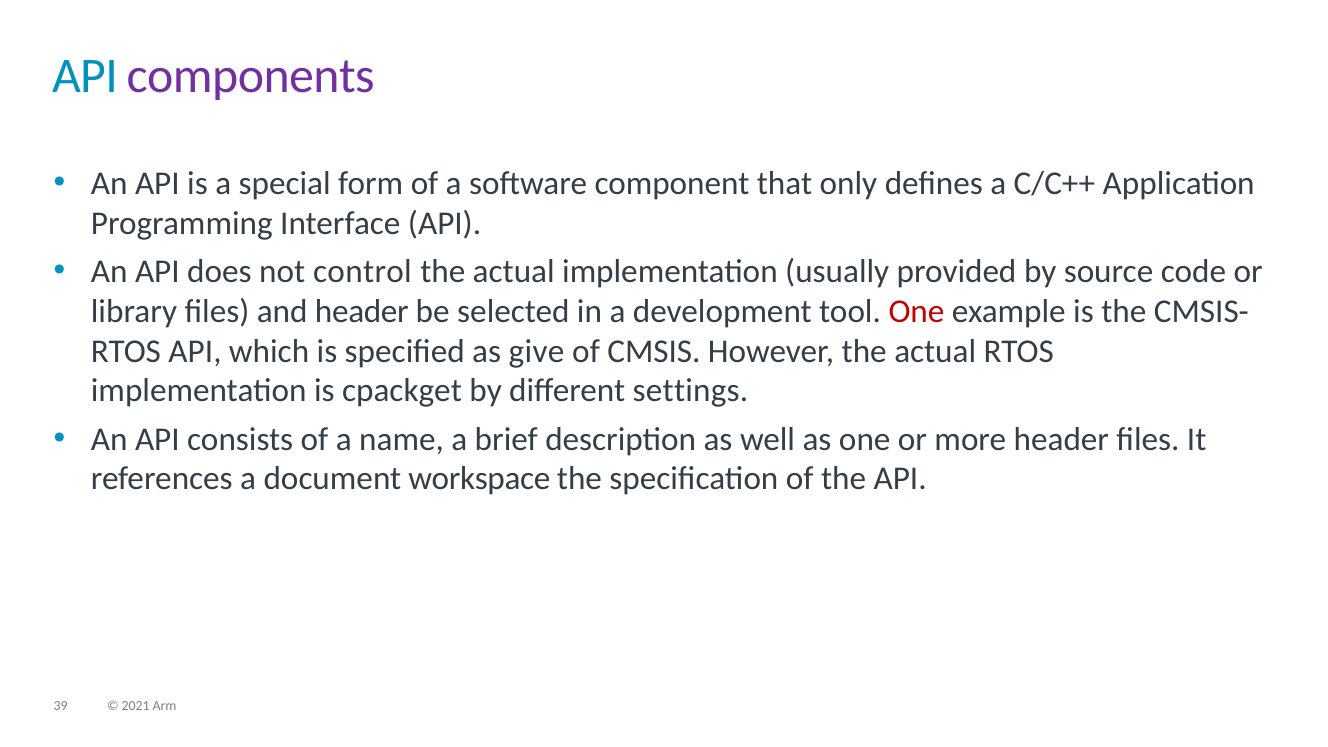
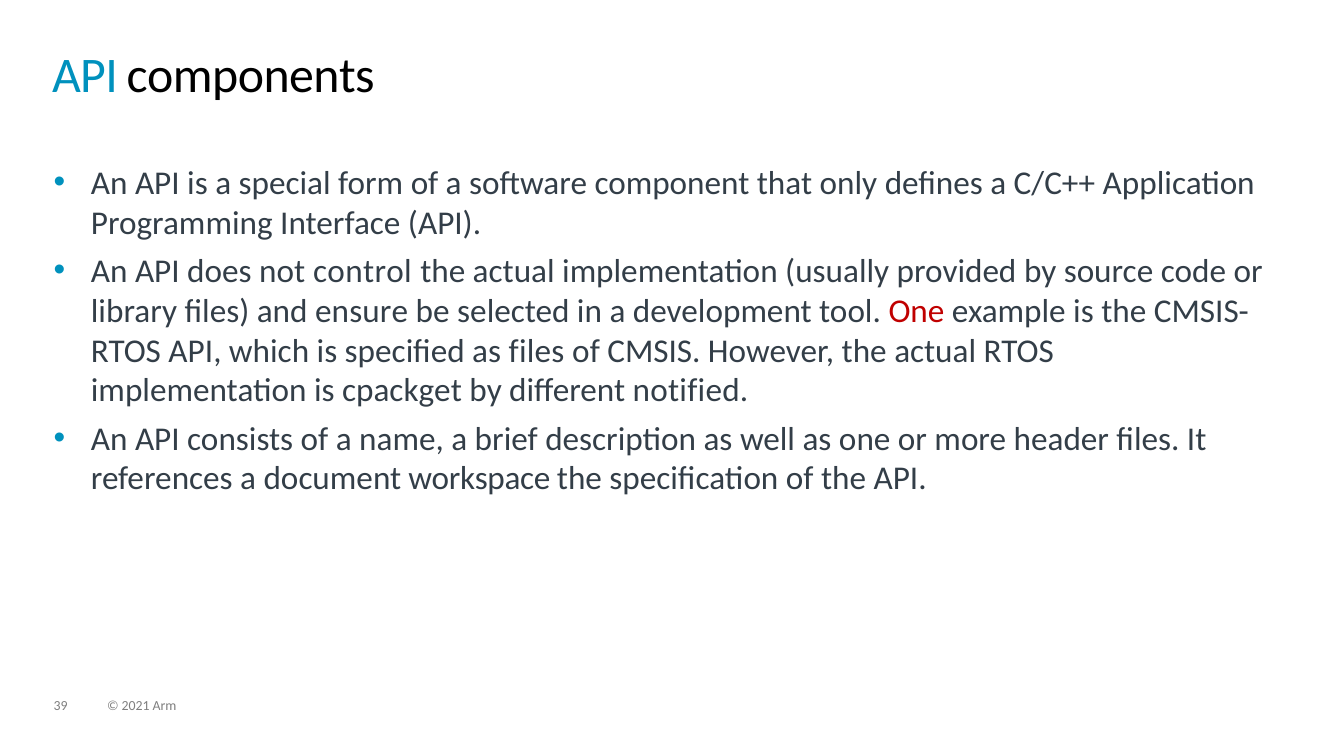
components colour: purple -> black
and header: header -> ensure
as give: give -> files
settings: settings -> notified
